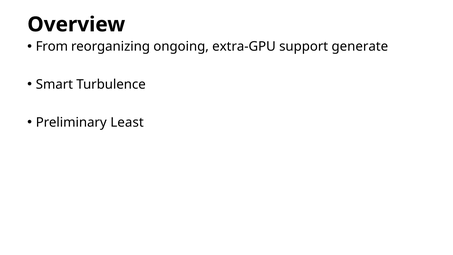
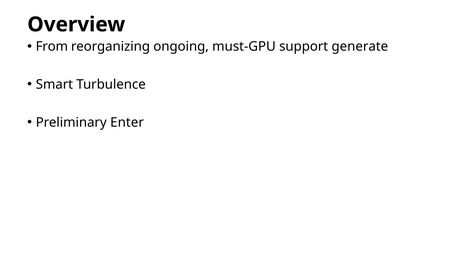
extra-GPU: extra-GPU -> must-GPU
Least: Least -> Enter
